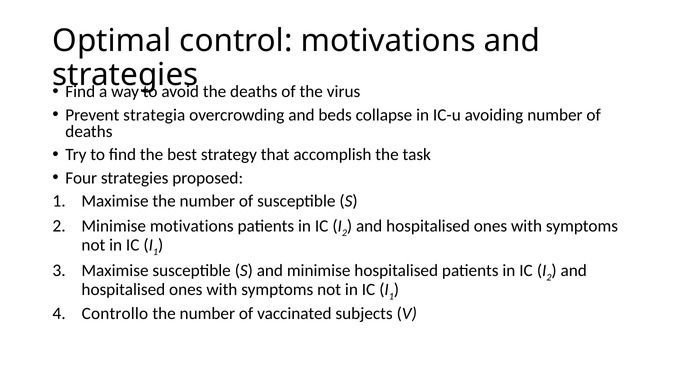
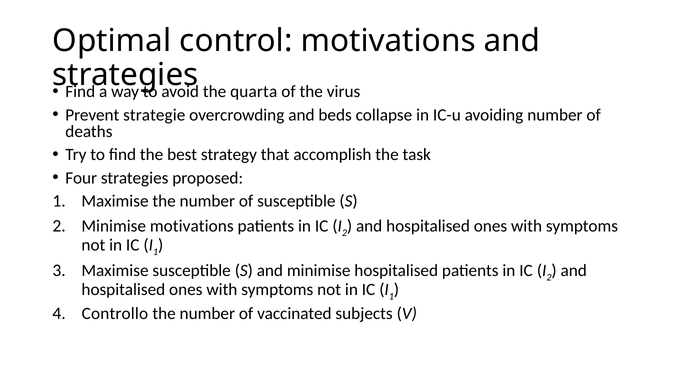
the deaths: deaths -> quarta
strategia: strategia -> strategie
